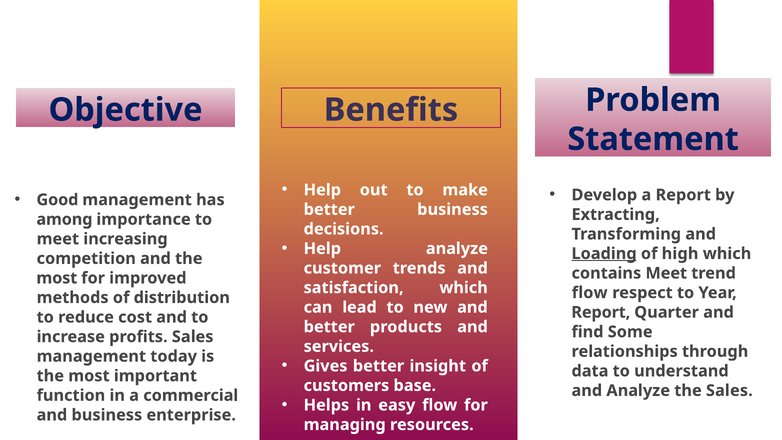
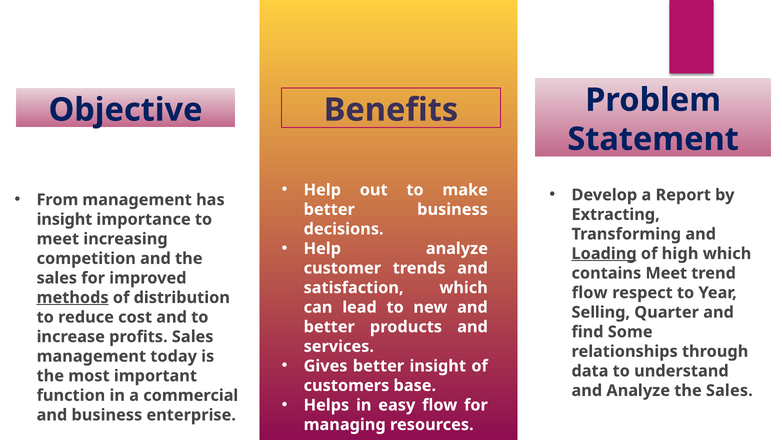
Good: Good -> From
among at (64, 219): among -> insight
most at (57, 278): most -> sales
methods underline: none -> present
Report at (601, 312): Report -> Selling
